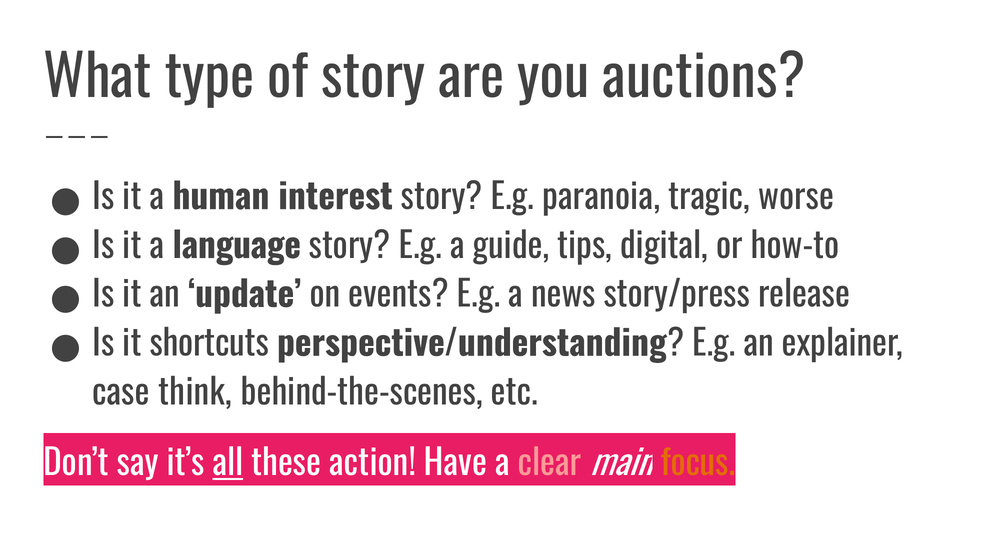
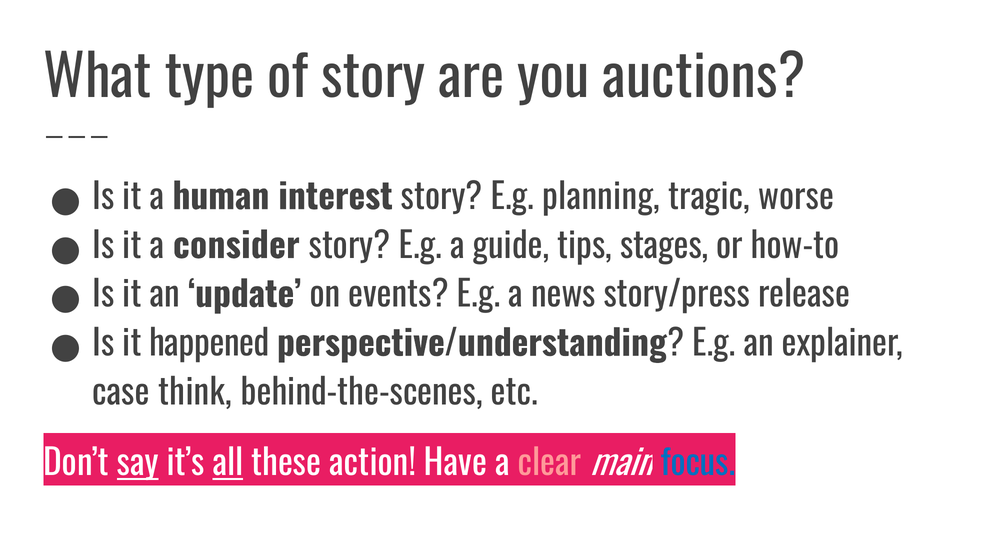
paranoia: paranoia -> planning
language: language -> consider
digital: digital -> stages
shortcuts: shortcuts -> happened
say underline: none -> present
focus colour: orange -> blue
